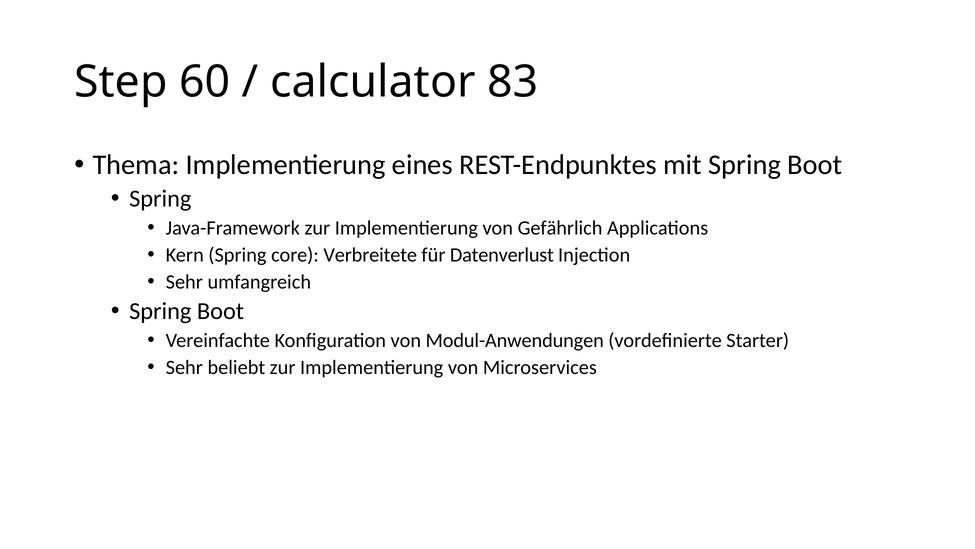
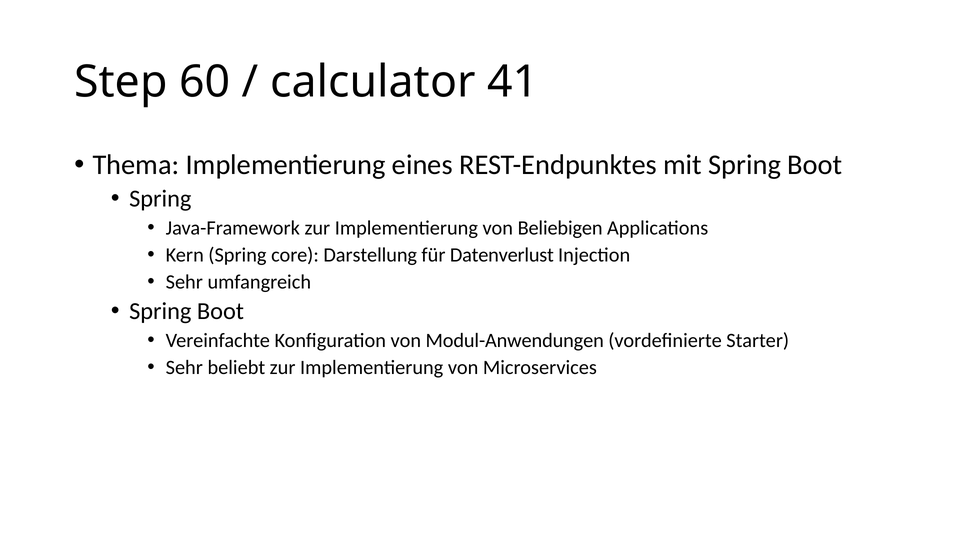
83: 83 -> 41
Gefährlich: Gefährlich -> Beliebigen
Verbreitete: Verbreitete -> Darstellung
